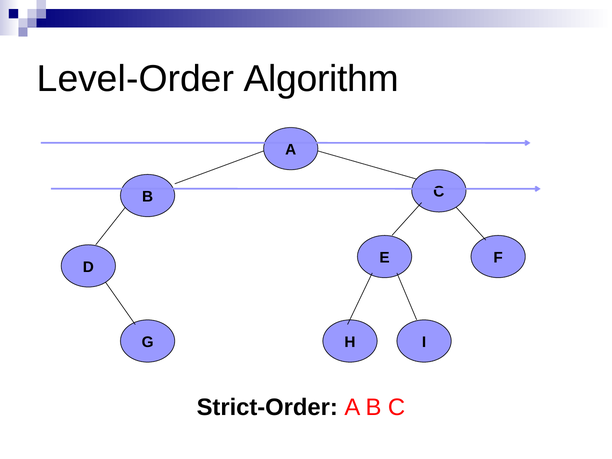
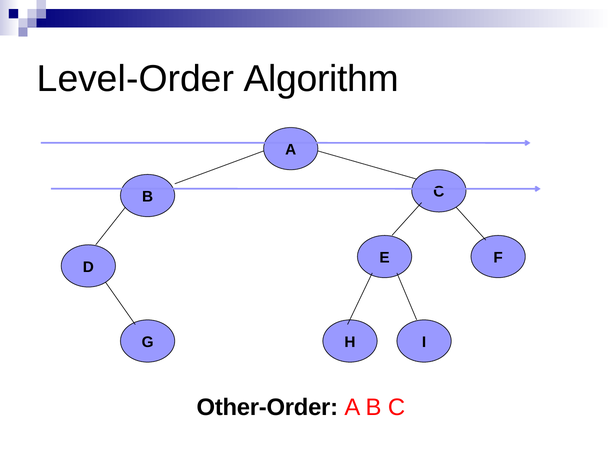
Strict-Order: Strict-Order -> Other-Order
